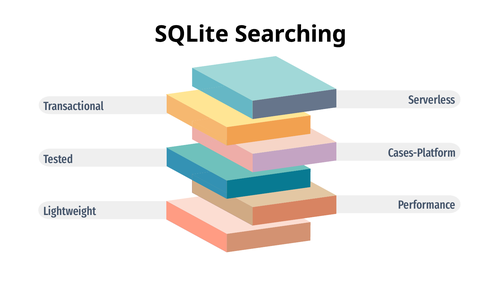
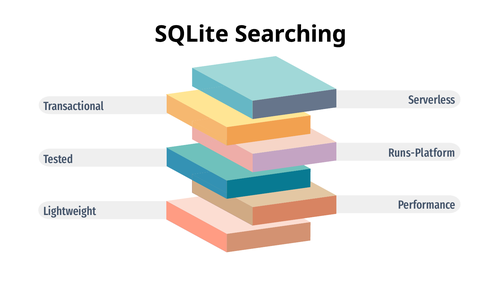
Cases-Platform: Cases-Platform -> Runs-Platform
